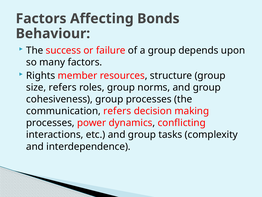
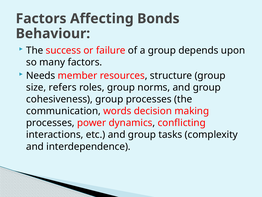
Rights: Rights -> Needs
communication refers: refers -> words
